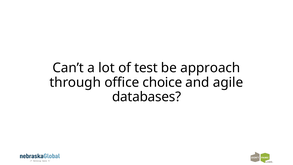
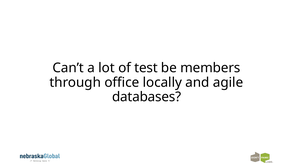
approach: approach -> members
choice: choice -> locally
